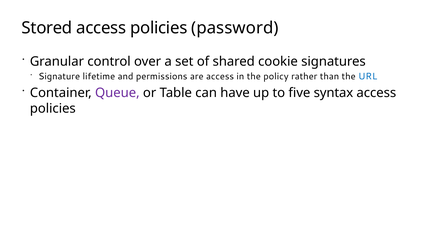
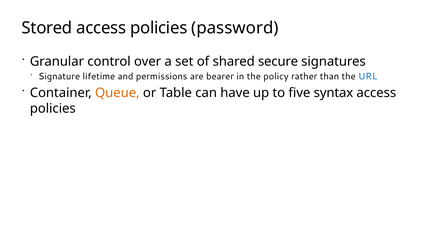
cookie: cookie -> secure
are access: access -> bearer
Queue colour: purple -> orange
